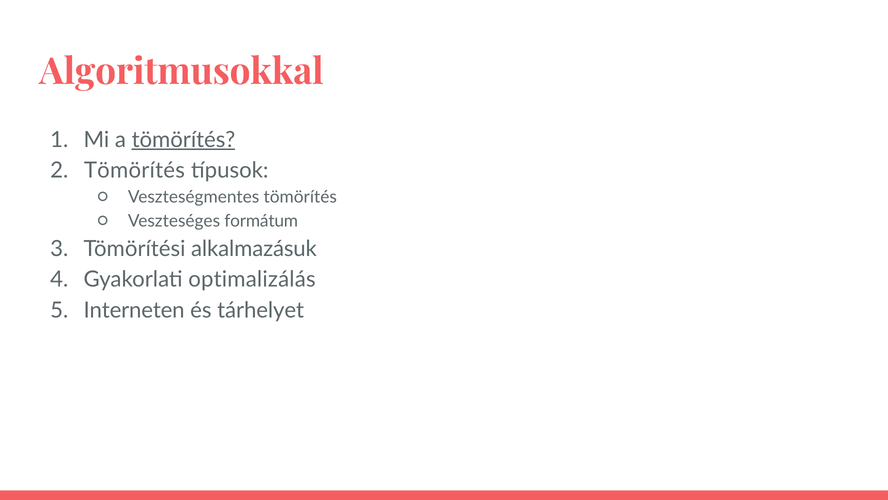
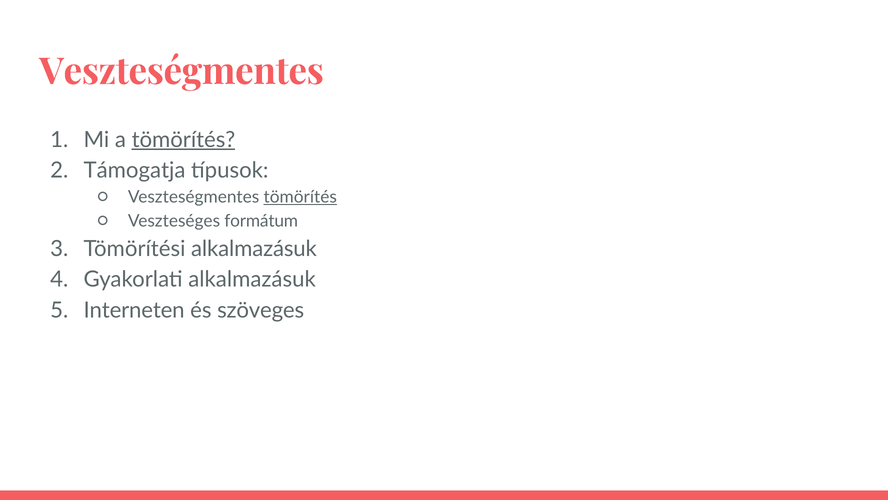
Algoritmusokkal at (181, 72): Algoritmusokkal -> Veszteségmentes
Tömörítés at (134, 170): Tömörítés -> Támogatja
tömörítés at (300, 197) underline: none -> present
Gyakorlati optimalizálás: optimalizálás -> alkalmazásuk
tárhelyet: tárhelyet -> szöveges
